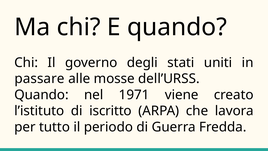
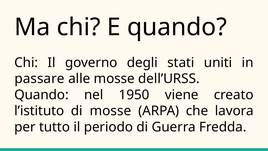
1971: 1971 -> 1950
di iscritto: iscritto -> mosse
